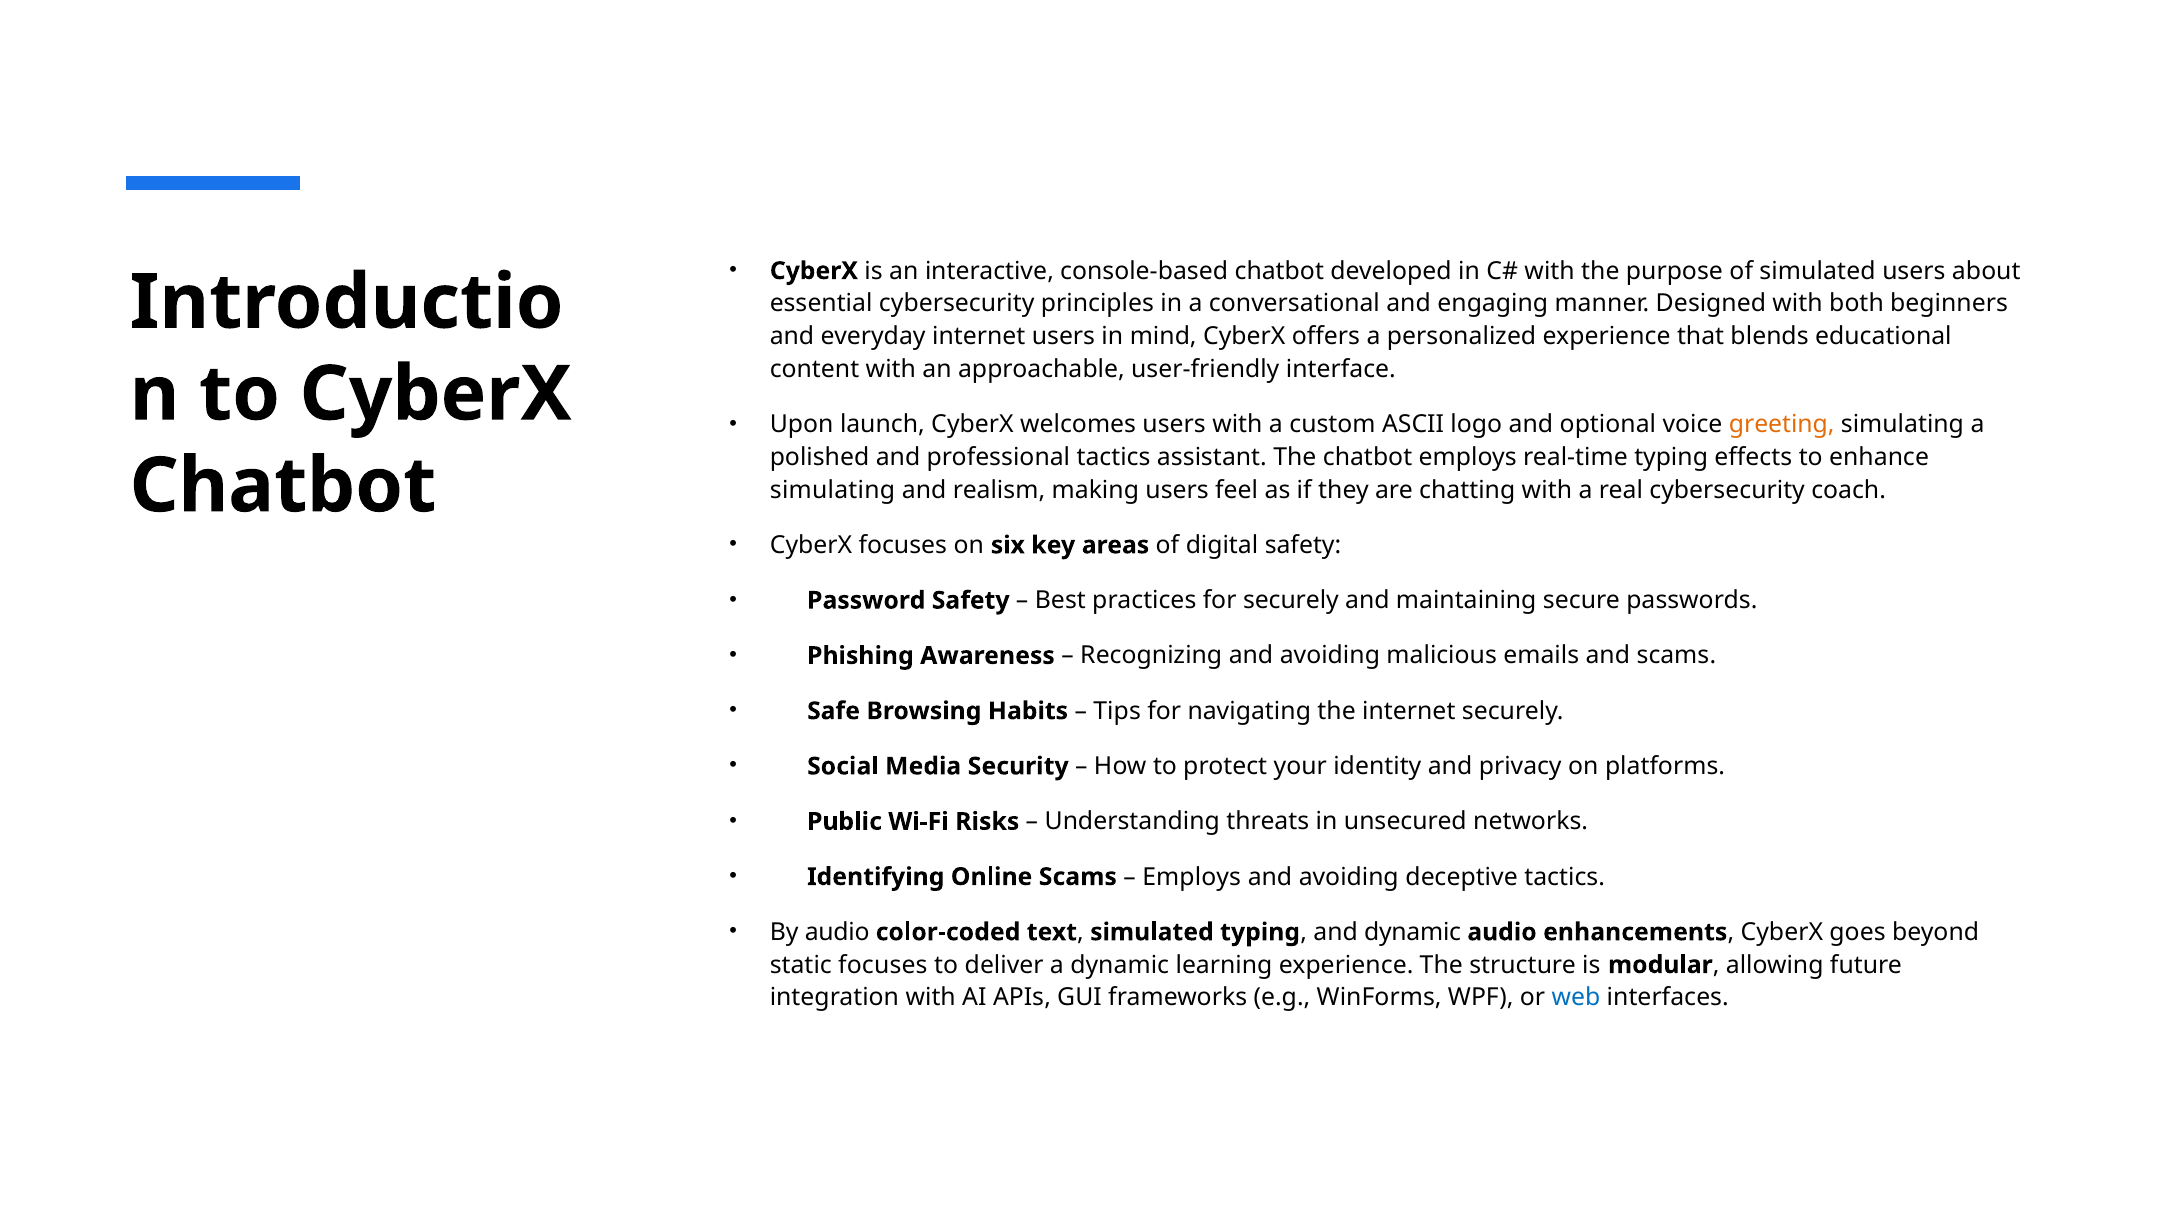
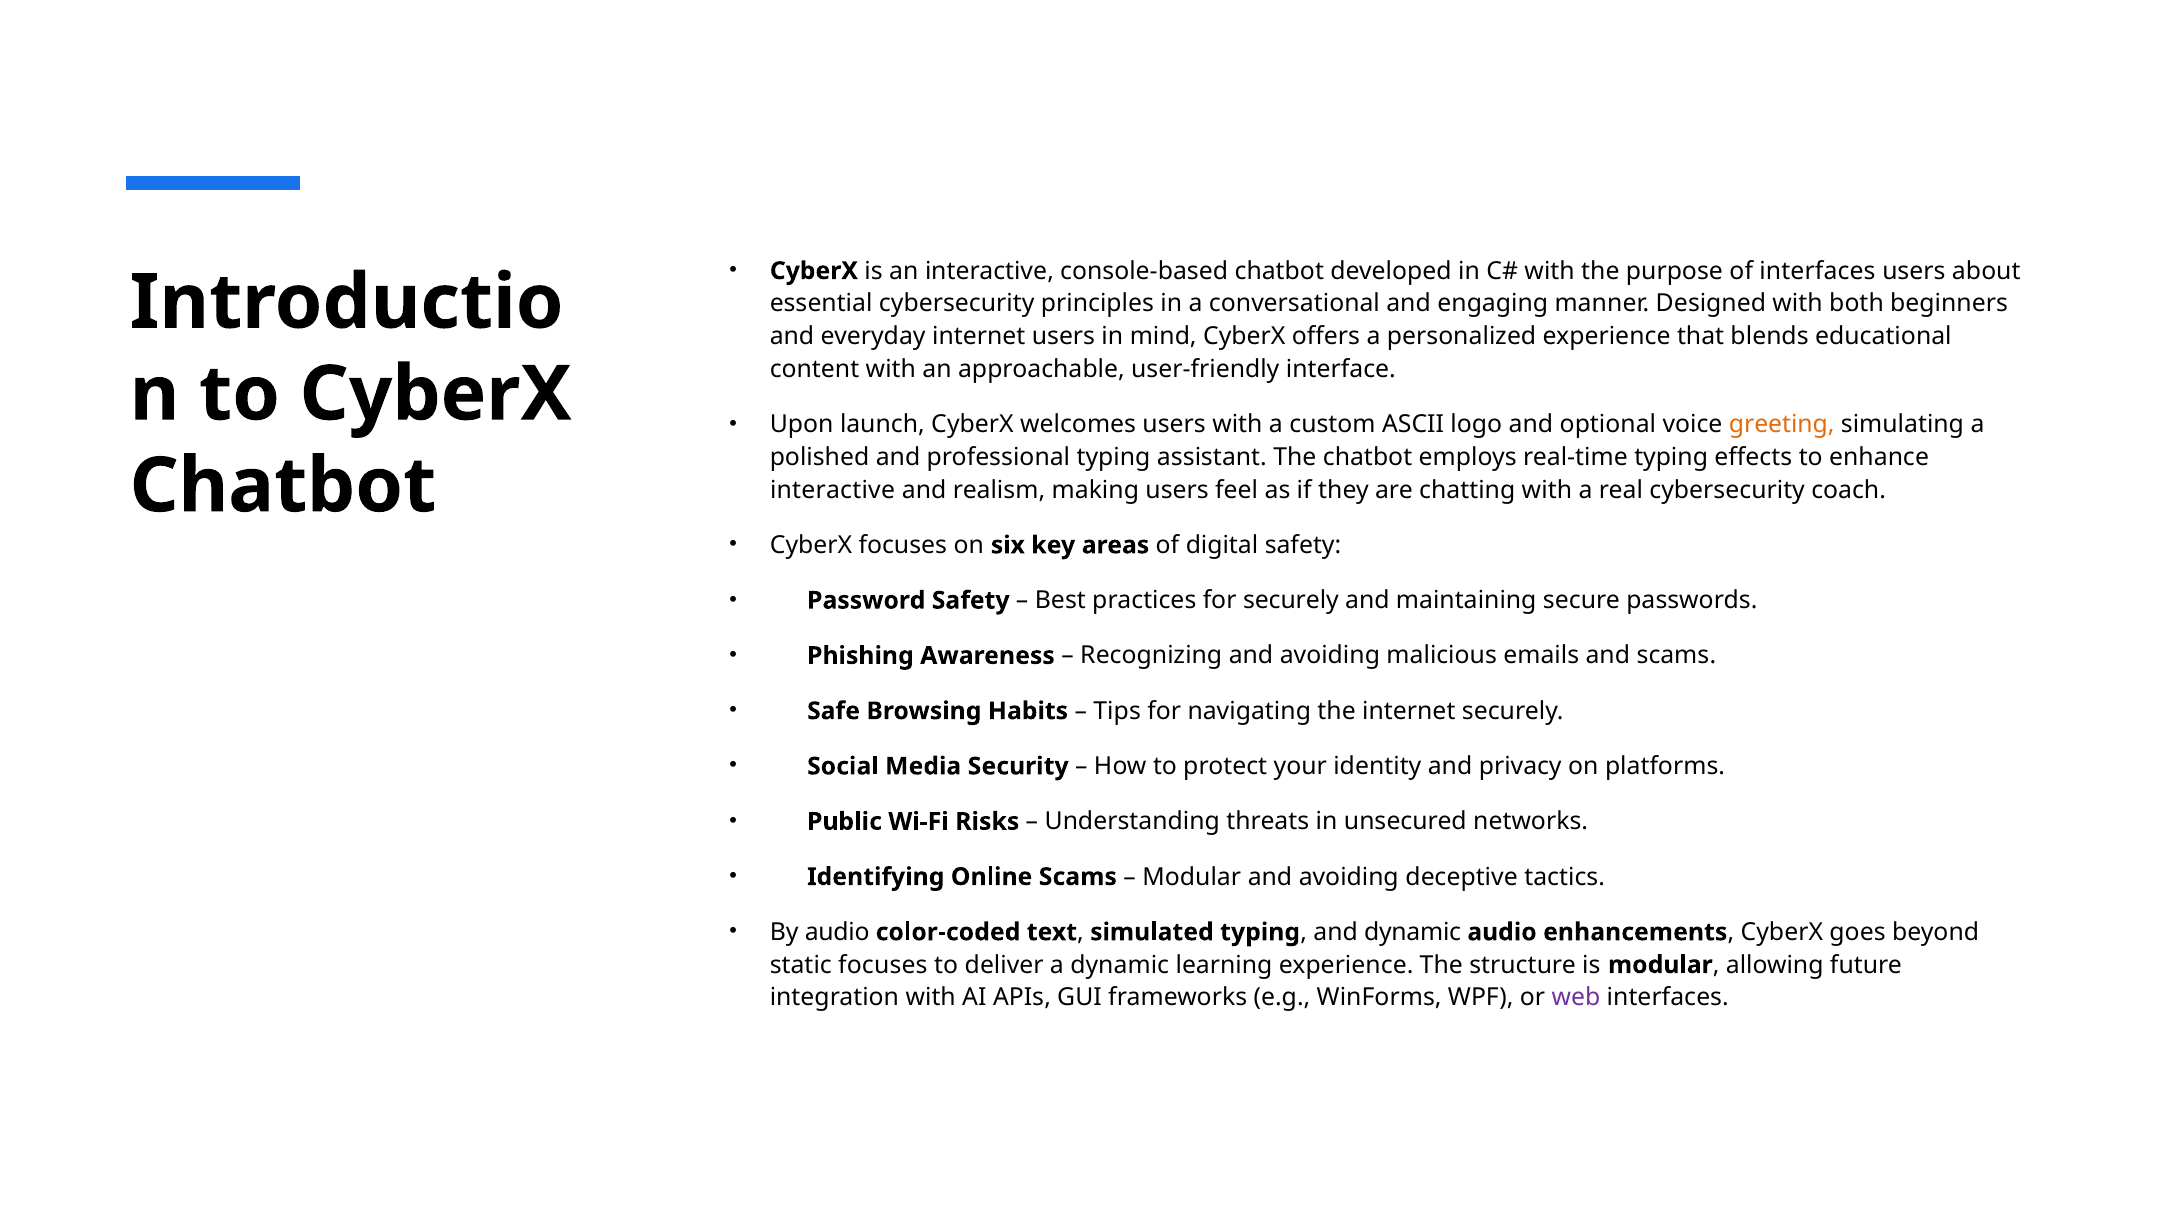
of simulated: simulated -> interfaces
professional tactics: tactics -> typing
simulating at (833, 490): simulating -> interactive
Employs at (1192, 877): Employs -> Modular
web colour: blue -> purple
